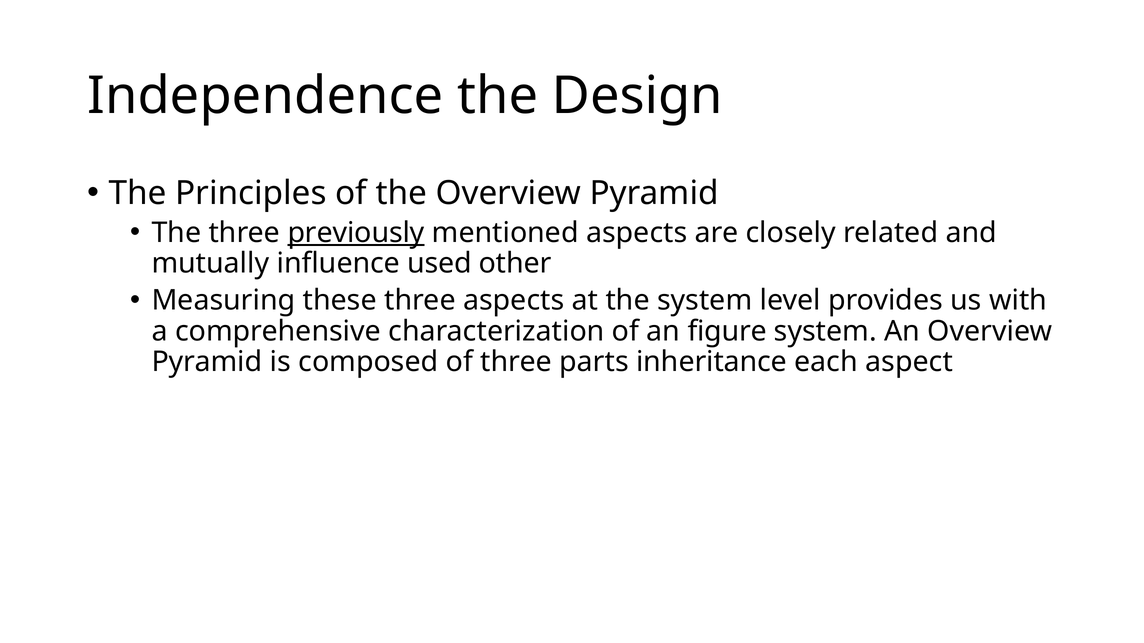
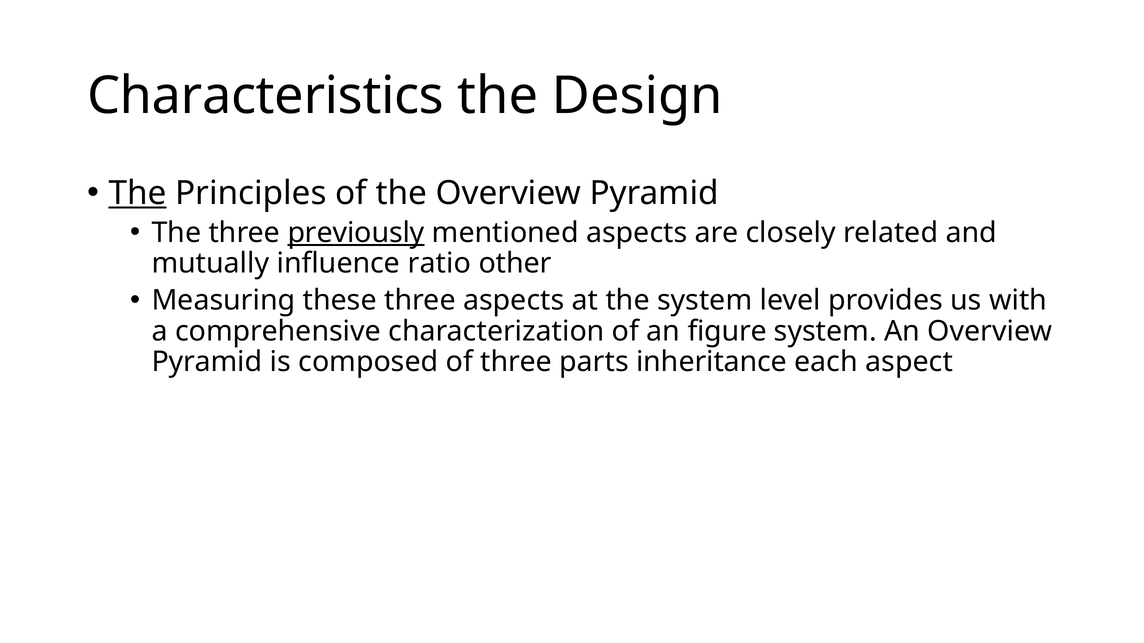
Independence: Independence -> Characteristics
The at (138, 193) underline: none -> present
used: used -> ratio
